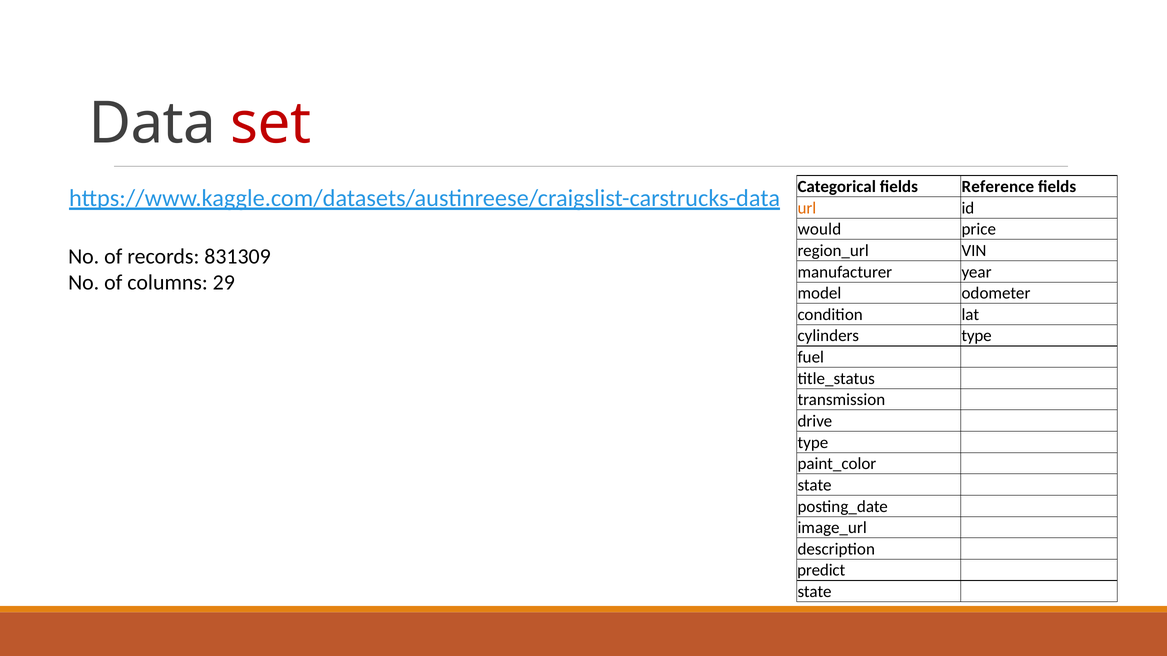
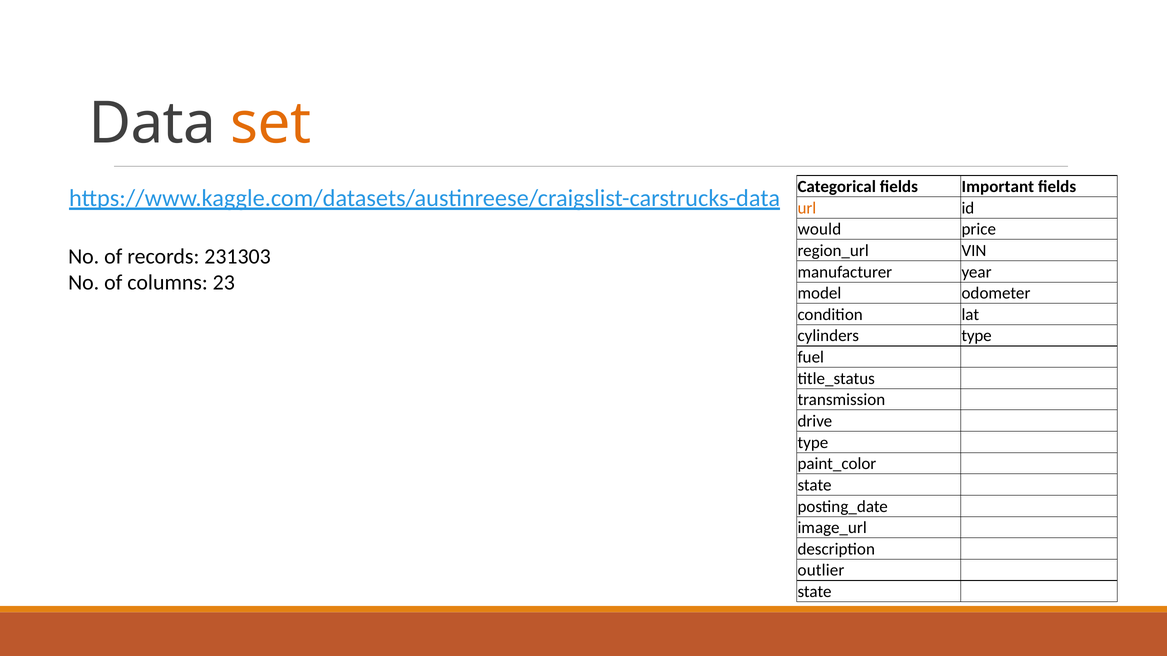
set colour: red -> orange
Reference: Reference -> Important
831309: 831309 -> 231303
29: 29 -> 23
predict: predict -> outlier
